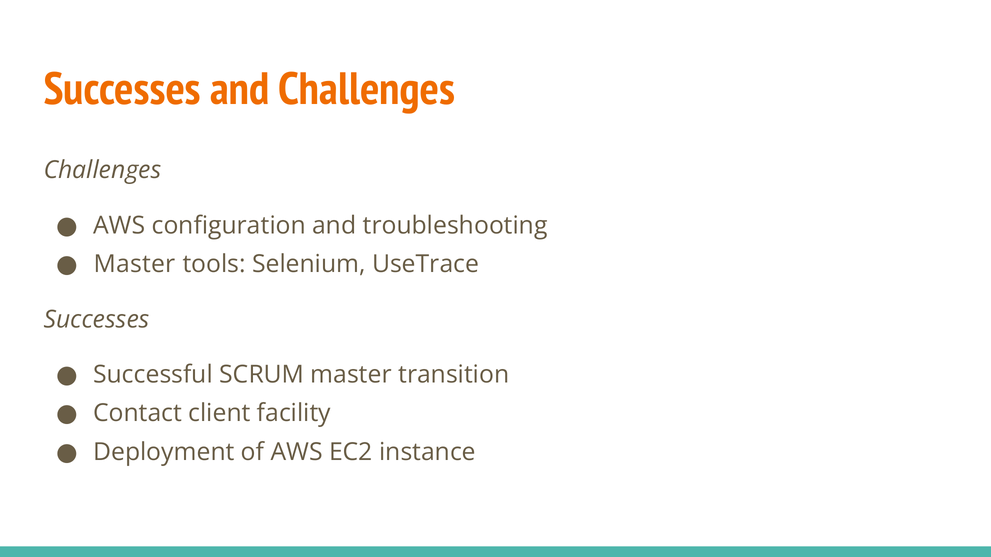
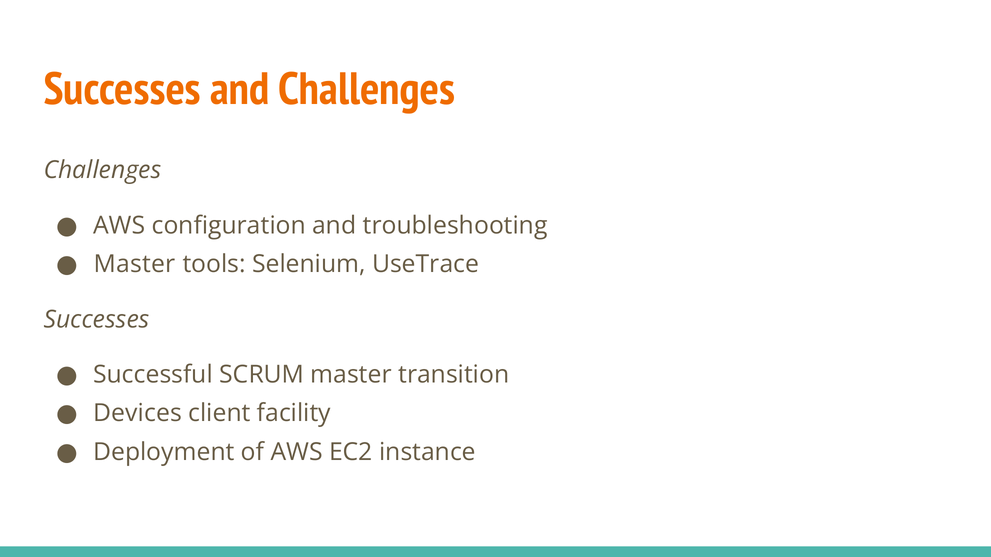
Contact: Contact -> Devices
